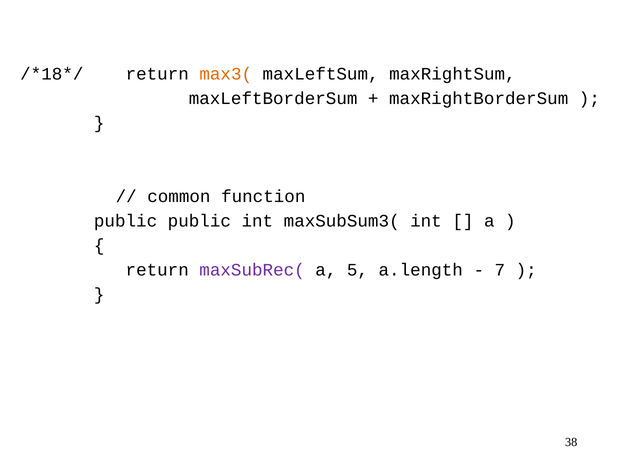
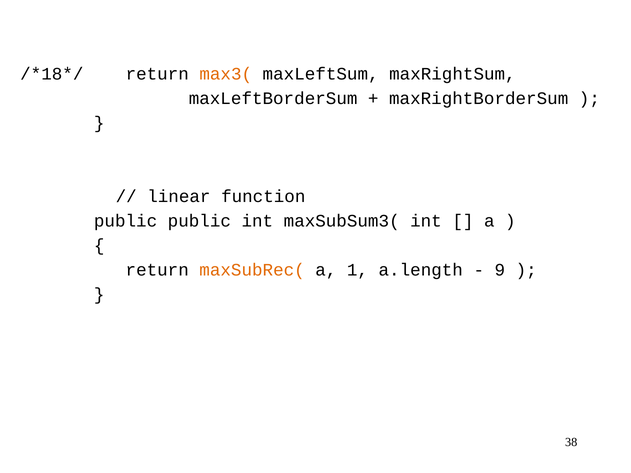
common: common -> linear
maxSubRec( colour: purple -> orange
5: 5 -> 1
7: 7 -> 9
